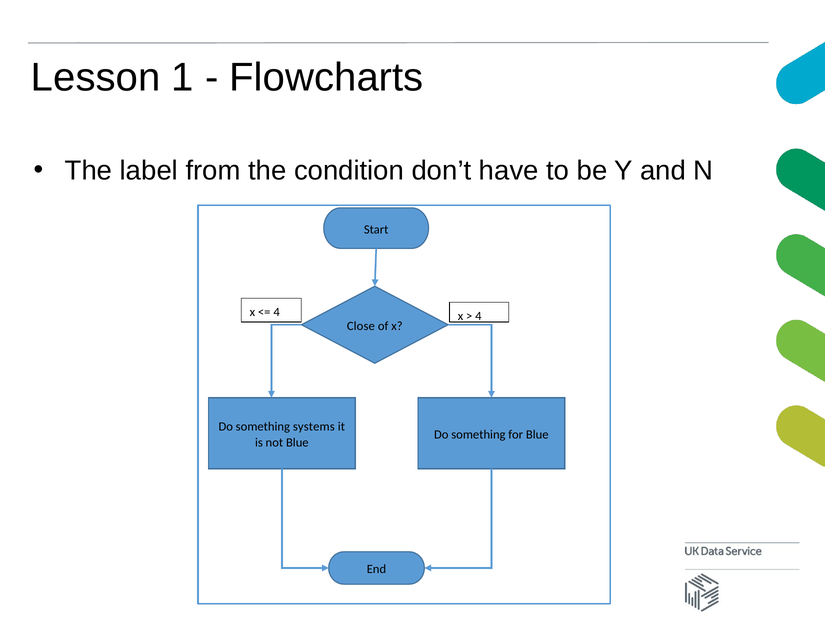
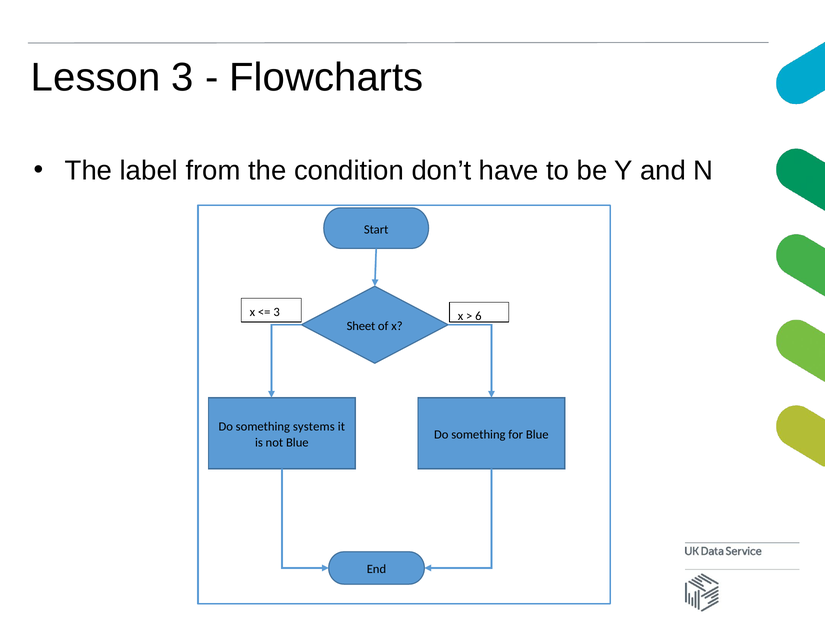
Lesson 1: 1 -> 3
4 at (277, 312): 4 -> 3
4 at (478, 316): 4 -> 6
Close: Close -> Sheet
